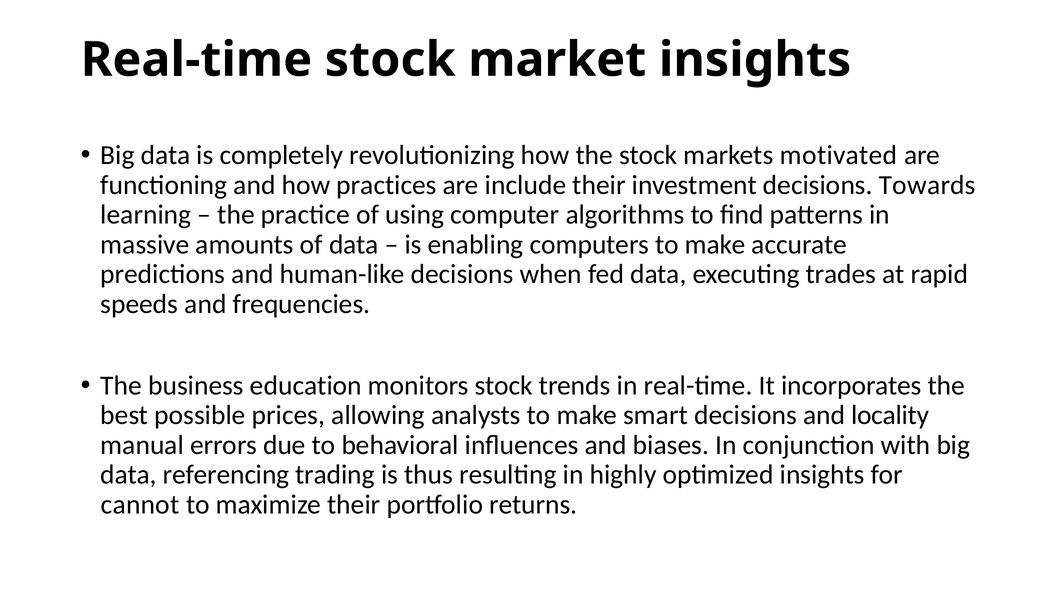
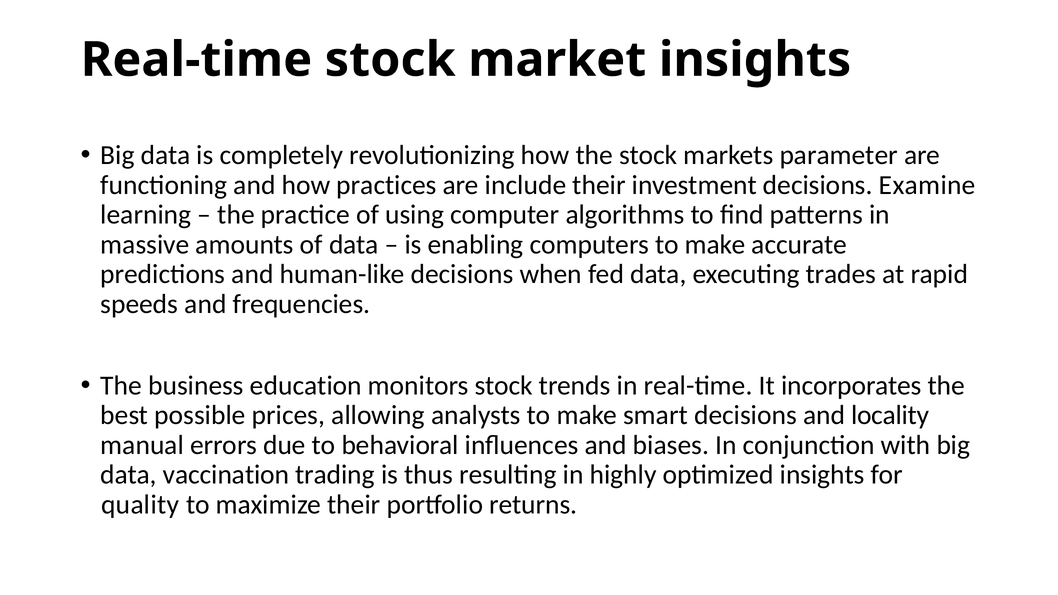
motivated: motivated -> parameter
Towards: Towards -> Examine
referencing: referencing -> vaccination
cannot: cannot -> quality
